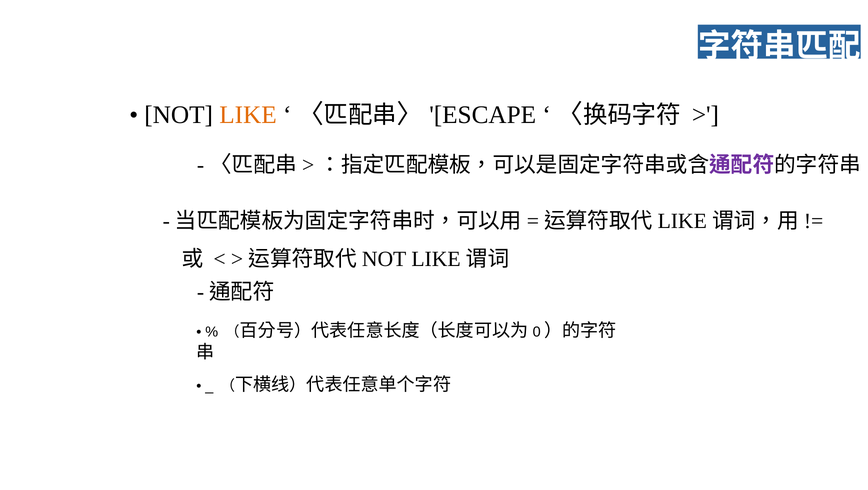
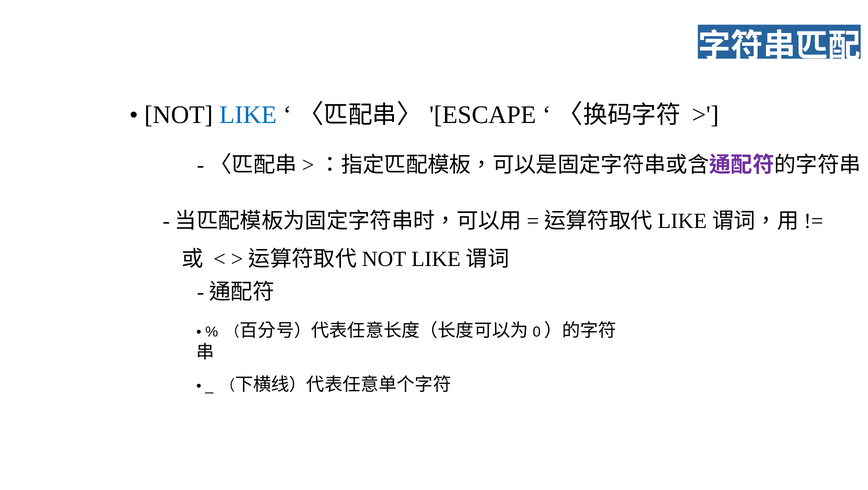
LIKE colour: orange -> blue
